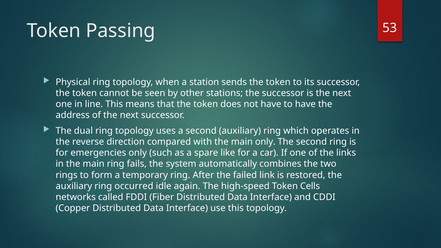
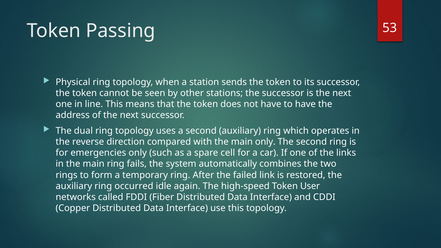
like: like -> cell
Cells: Cells -> User
